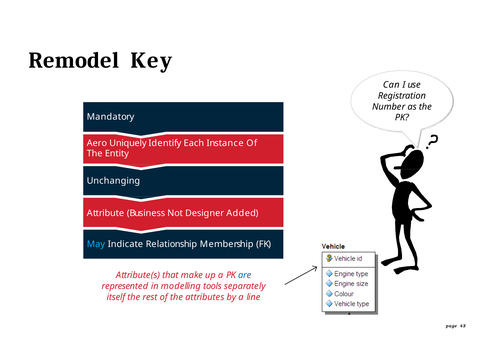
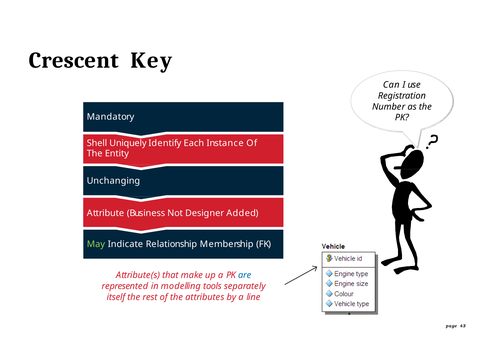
Remodel: Remodel -> Crescent
Aero: Aero -> Shell
May colour: light blue -> light green
